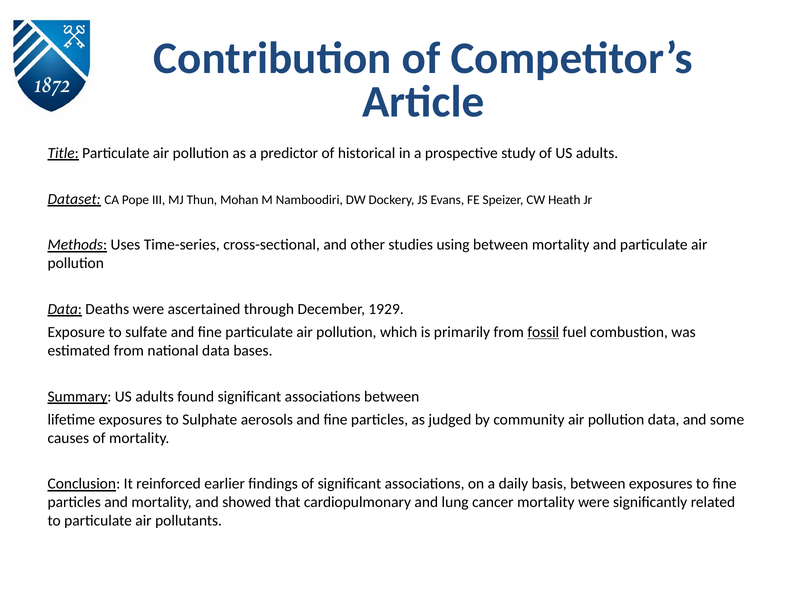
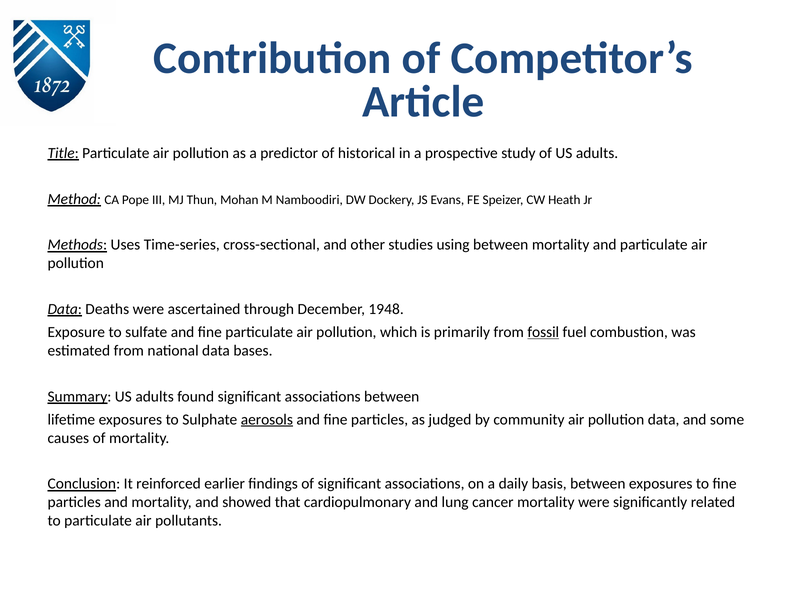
Dataset: Dataset -> Method
1929: 1929 -> 1948
aerosols underline: none -> present
